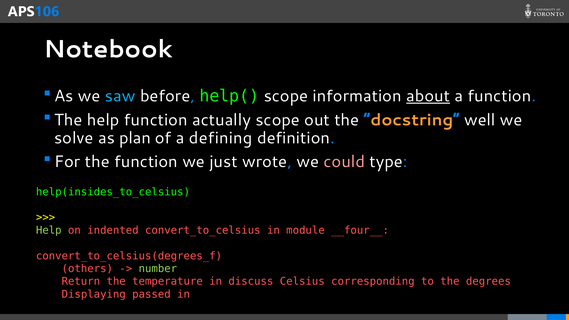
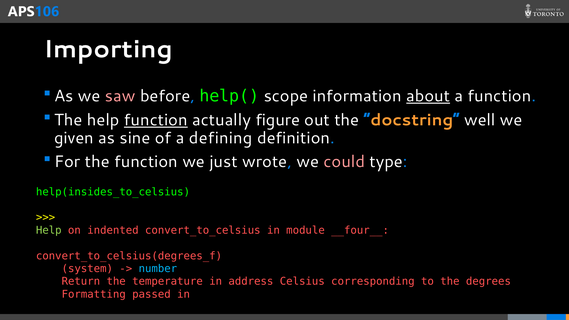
Notebook: Notebook -> Importing
saw colour: light blue -> pink
function at (156, 120) underline: none -> present
actually scope: scope -> figure
solve: solve -> given
plan: plan -> sine
others: others -> system
number colour: light green -> light blue
discuss: discuss -> address
Displaying: Displaying -> Formatting
